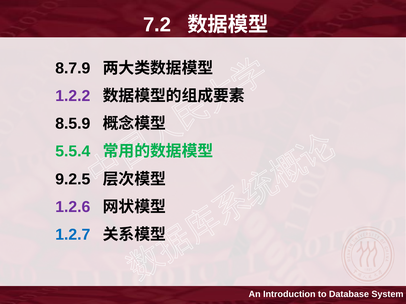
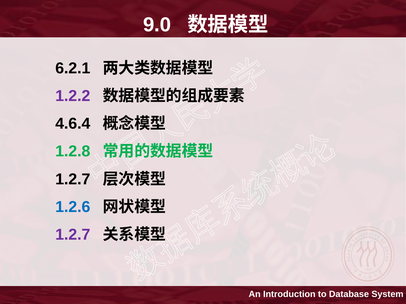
7.2: 7.2 -> 9.0
8.7.9: 8.7.9 -> 6.2.1
8.5.9: 8.5.9 -> 4.6.4
5.5.4: 5.5.4 -> 1.2.8
9.2.5 at (73, 179): 9.2.5 -> 1.2.7
1.2.6 colour: purple -> blue
1.2.7 at (73, 235) colour: blue -> purple
